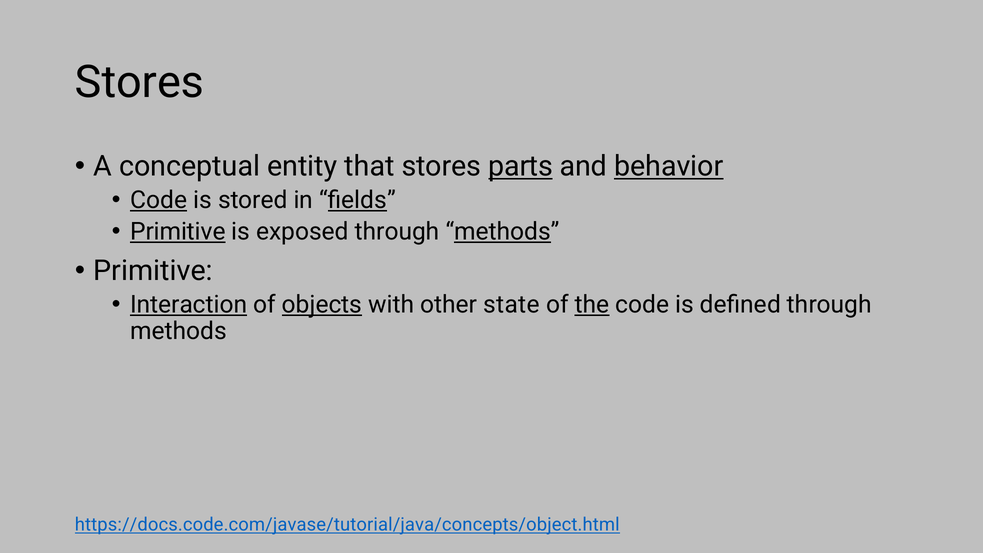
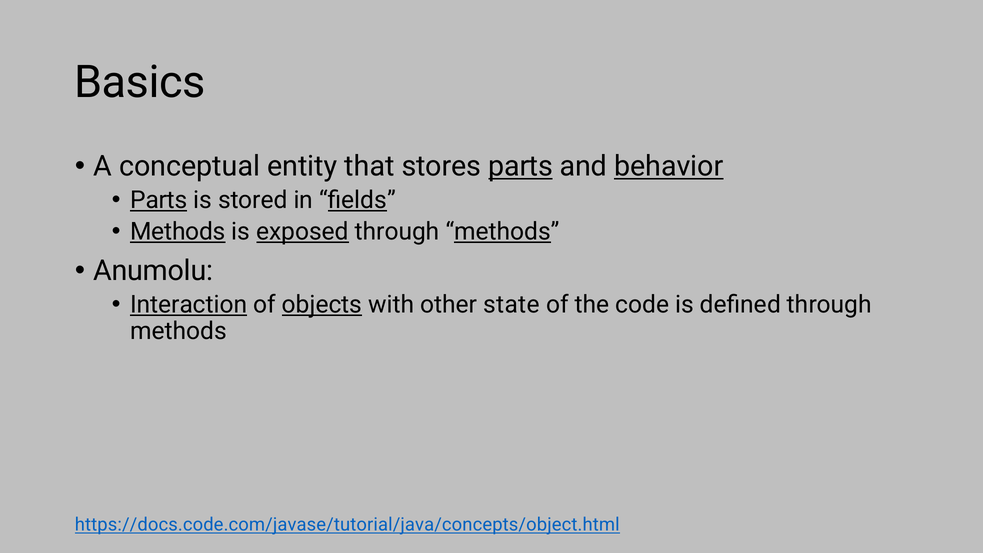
Stores at (140, 83): Stores -> Basics
Code at (159, 200): Code -> Parts
Primitive at (178, 232): Primitive -> Methods
exposed underline: none -> present
Primitive at (153, 271): Primitive -> Anumolu
the underline: present -> none
